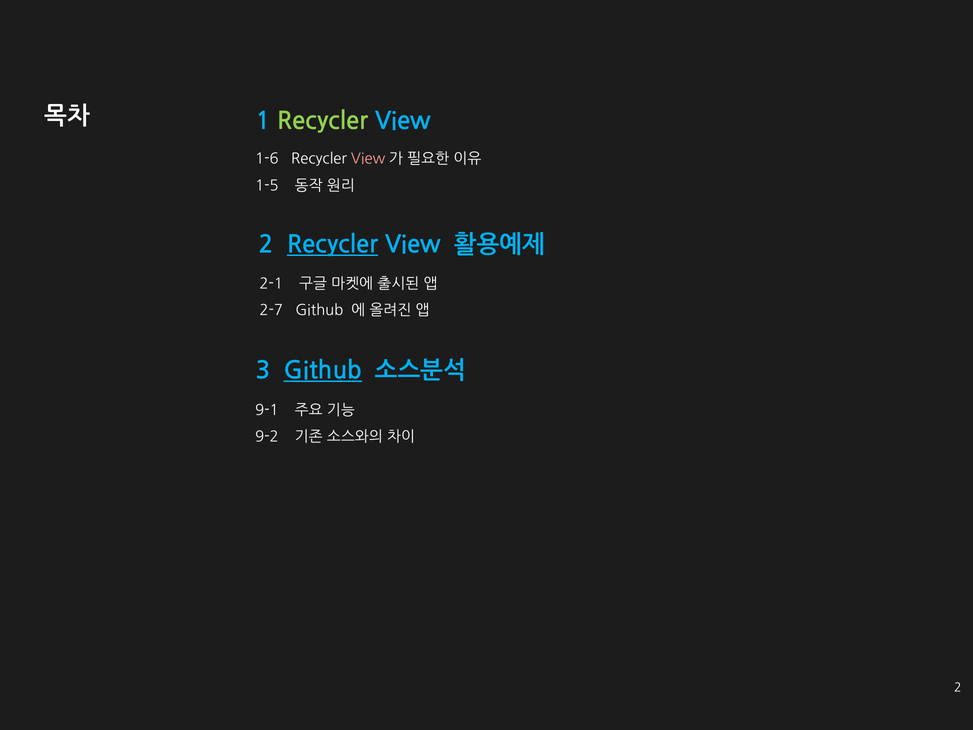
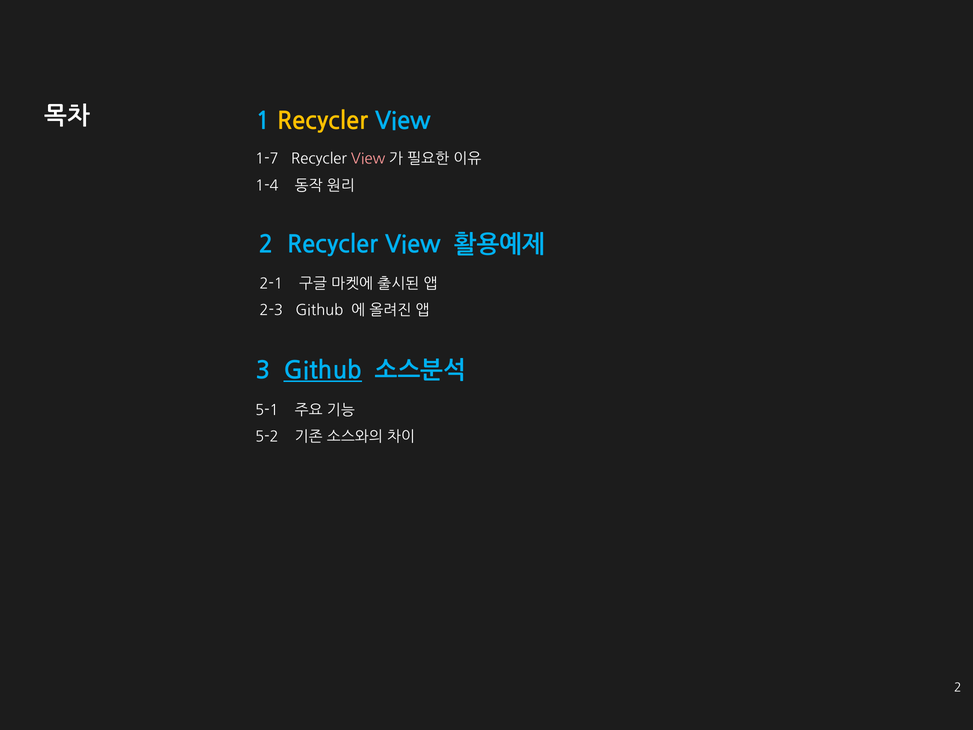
Recycler at (323, 121) colour: light green -> yellow
1-6: 1-6 -> 1-7
1-5: 1-5 -> 1-4
Recycler at (333, 245) underline: present -> none
2-7: 2-7 -> 2-3
9-1: 9-1 -> 5-1
9-2: 9-2 -> 5-2
